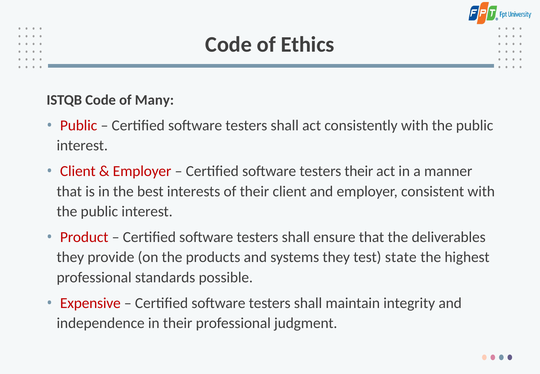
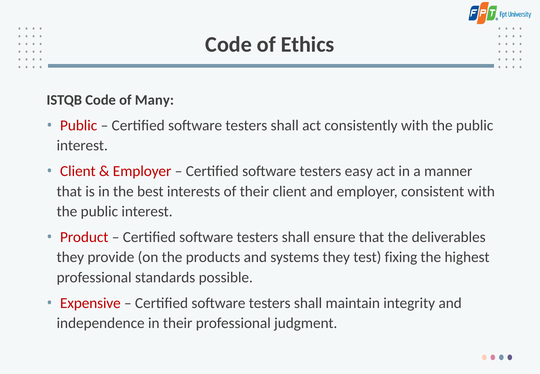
testers their: their -> easy
state: state -> fixing
